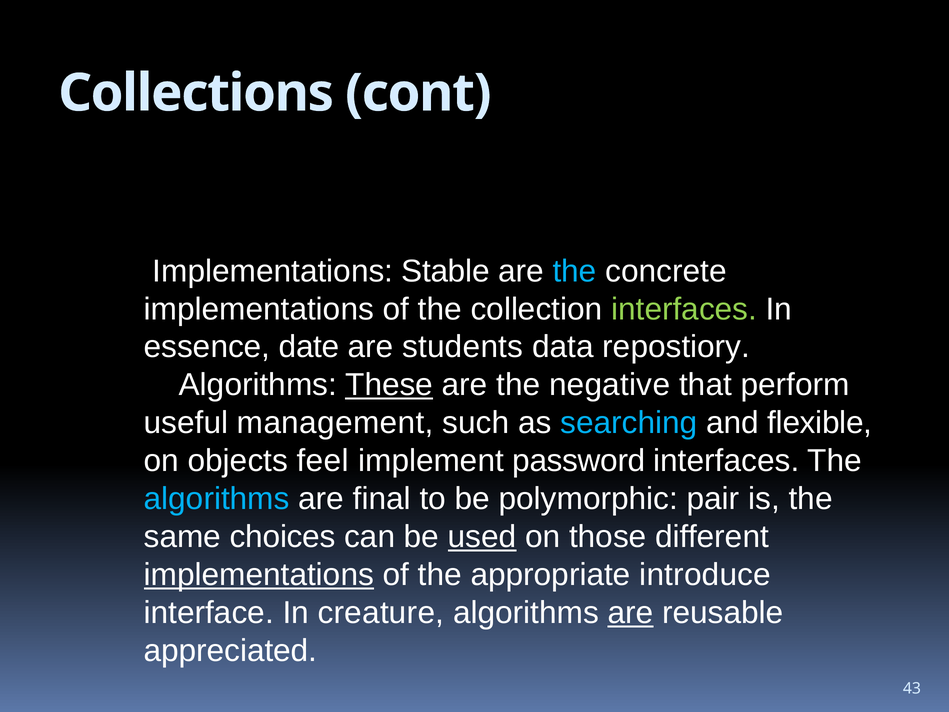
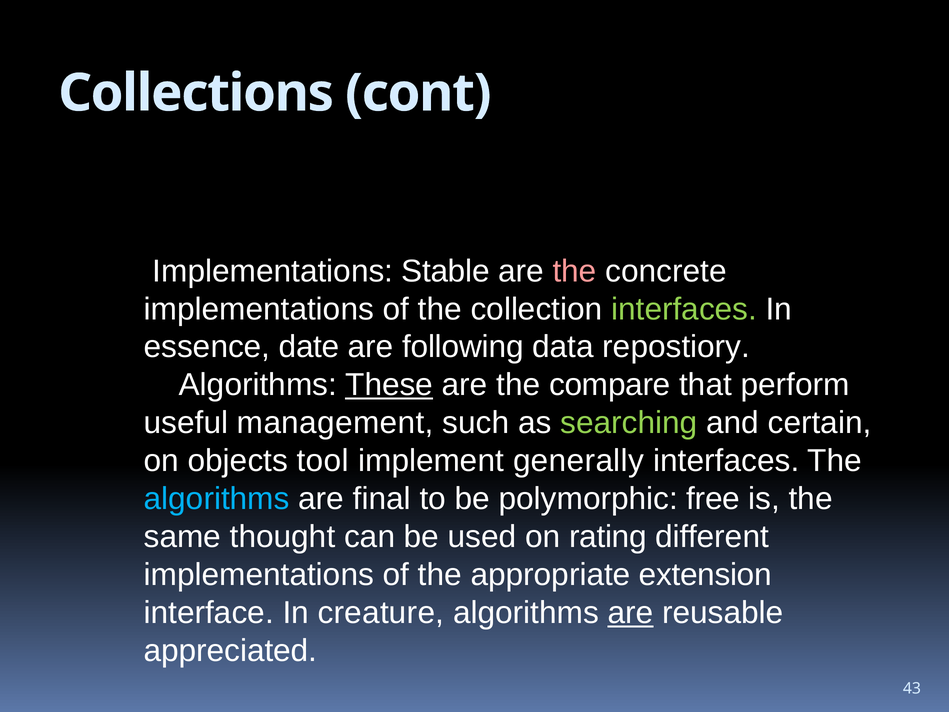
the at (574, 271) colour: light blue -> pink
students: students -> following
negative: negative -> compare
searching colour: light blue -> light green
flexible: flexible -> certain
feel: feel -> tool
password: password -> generally
pair: pair -> free
choices: choices -> thought
used underline: present -> none
those: those -> rating
implementations at (259, 575) underline: present -> none
introduce: introduce -> extension
